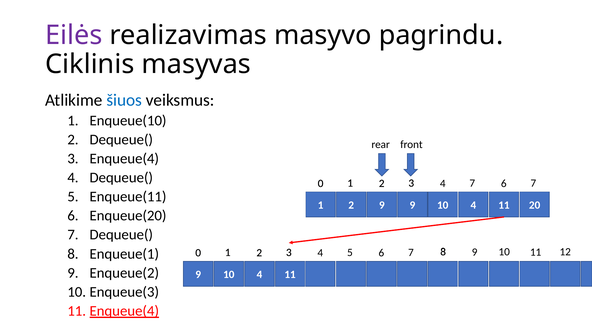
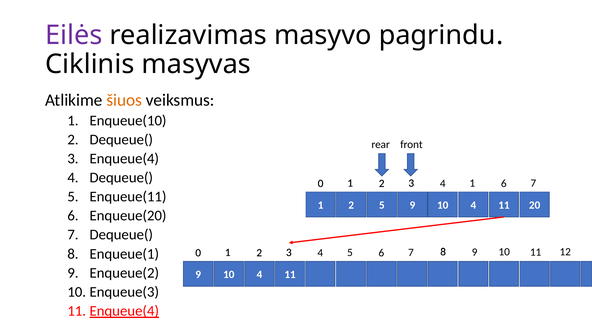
šiuos colour: blue -> orange
4 7: 7 -> 1
2 9: 9 -> 5
